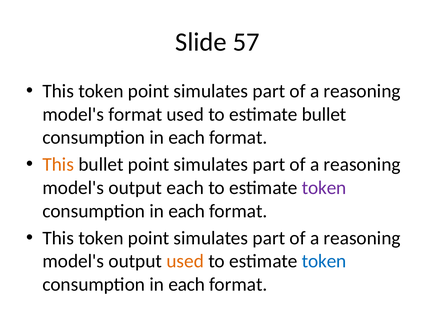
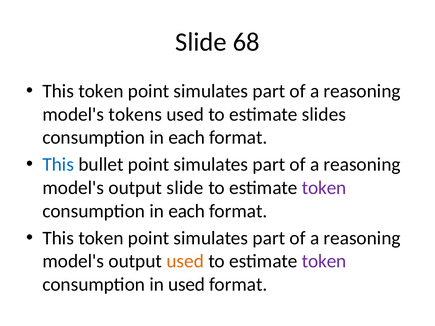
57: 57 -> 68
model's format: format -> tokens
estimate bullet: bullet -> slides
This at (58, 165) colour: orange -> blue
output each: each -> slide
token at (324, 261) colour: blue -> purple
each at (187, 285): each -> used
